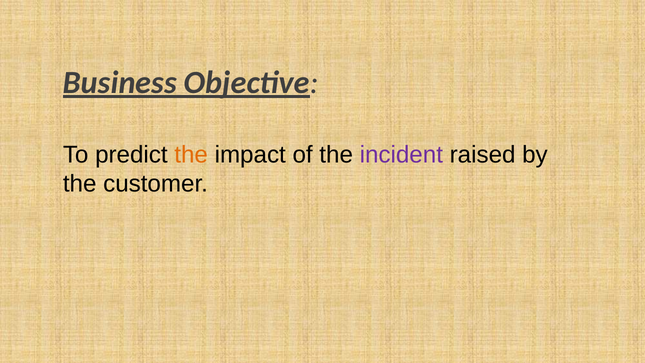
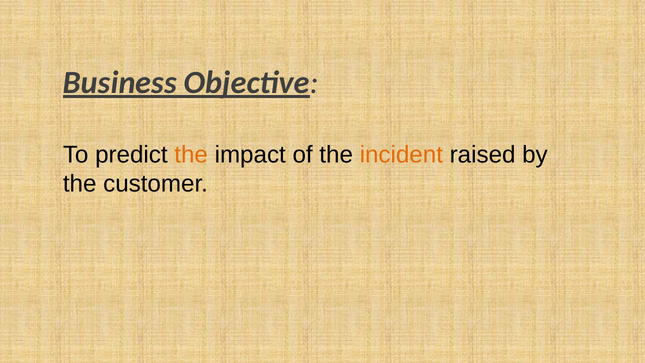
incident colour: purple -> orange
